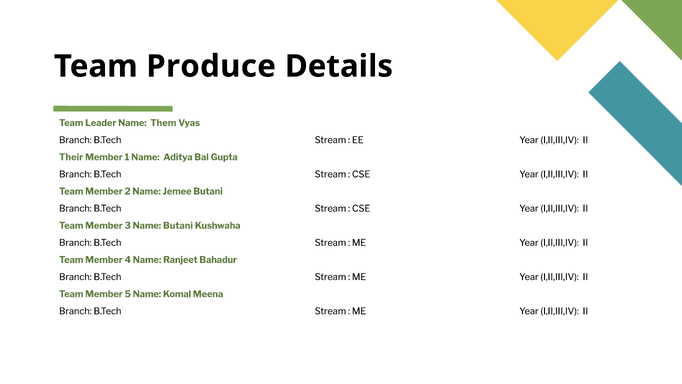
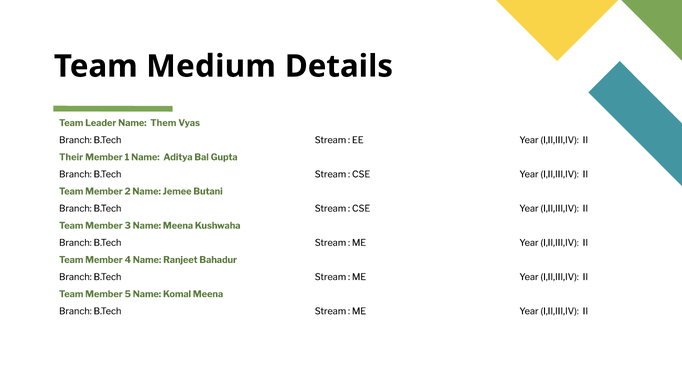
Produce: Produce -> Medium
Name Butani: Butani -> Meena
